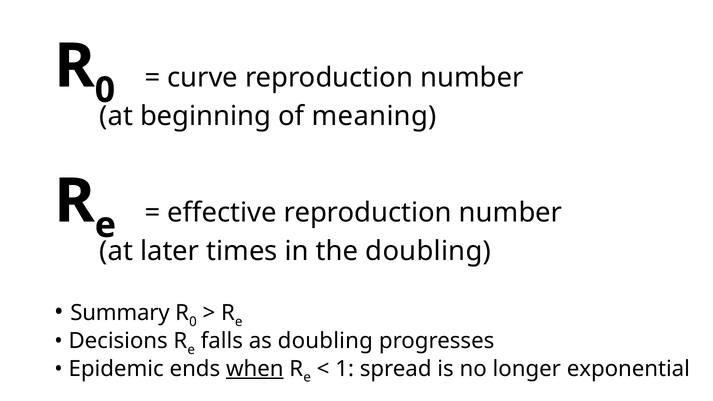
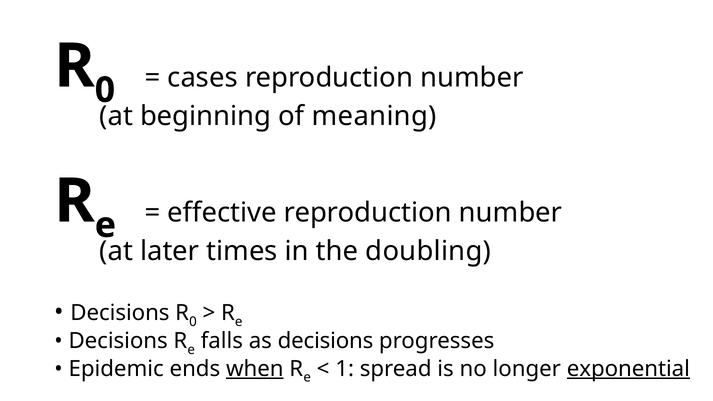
curve: curve -> cases
Summary at (120, 313): Summary -> Decisions
as doubling: doubling -> decisions
exponential underline: none -> present
